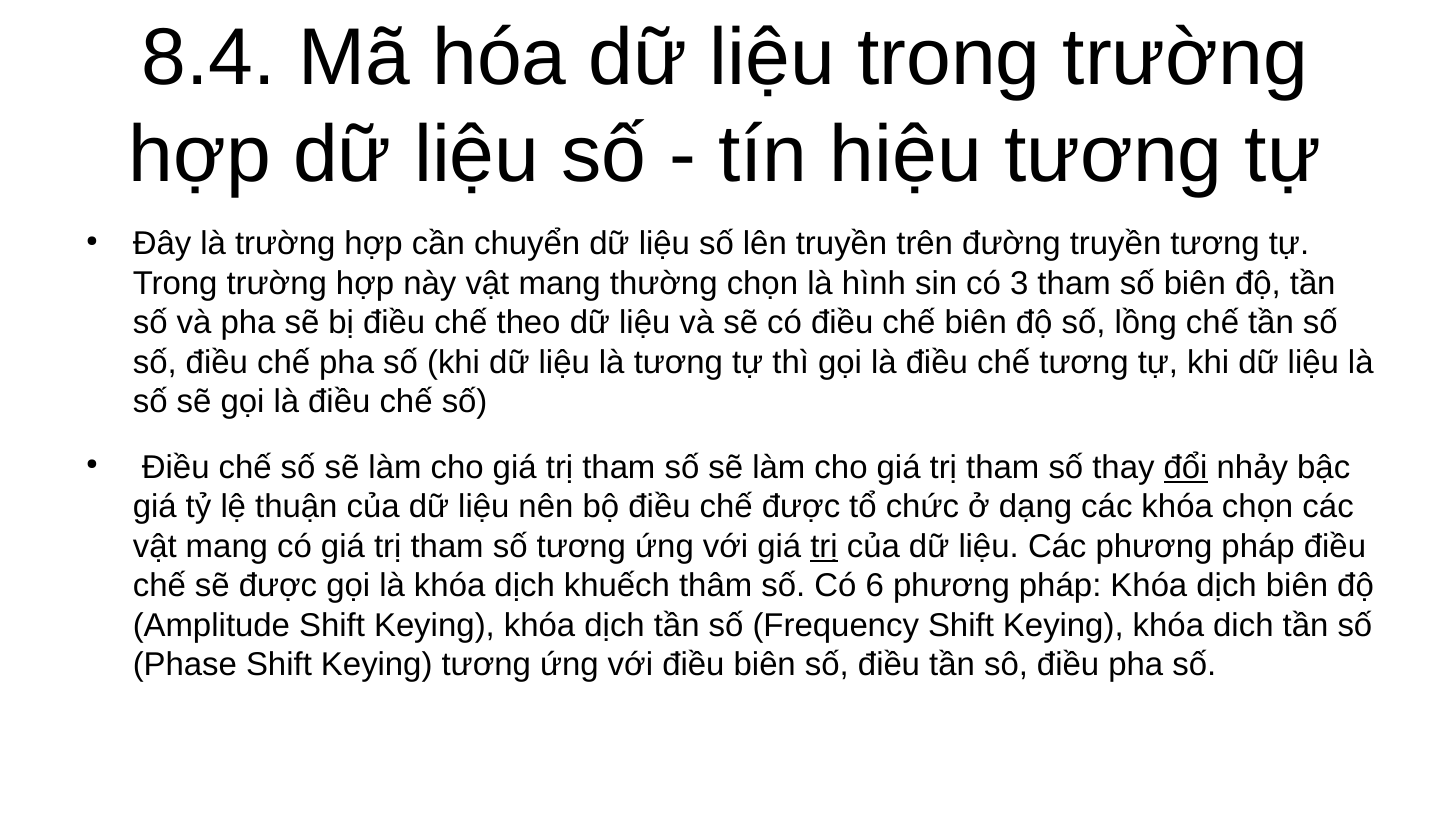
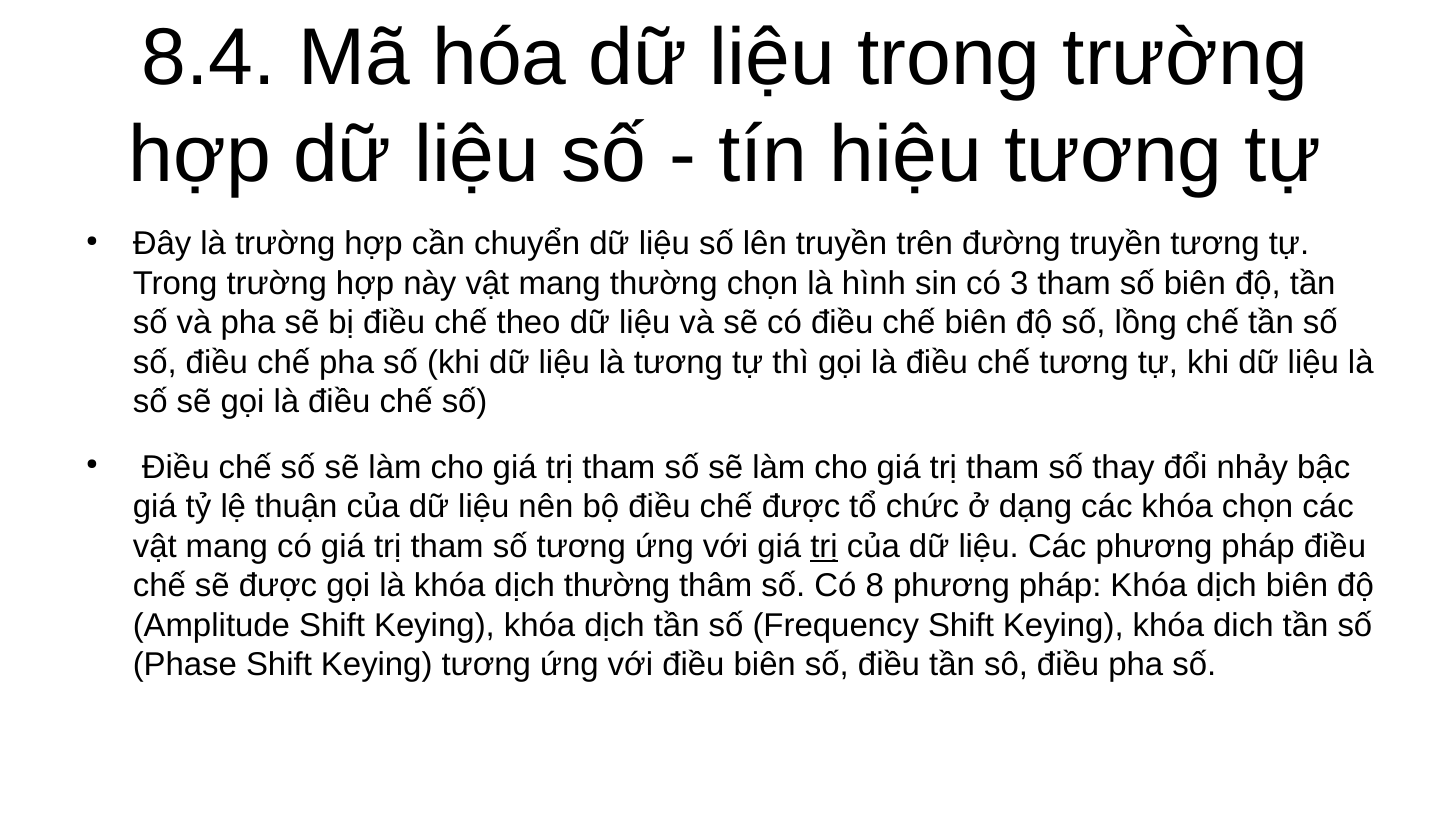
đổi underline: present -> none
dịch khuếch: khuếch -> thường
6: 6 -> 8
